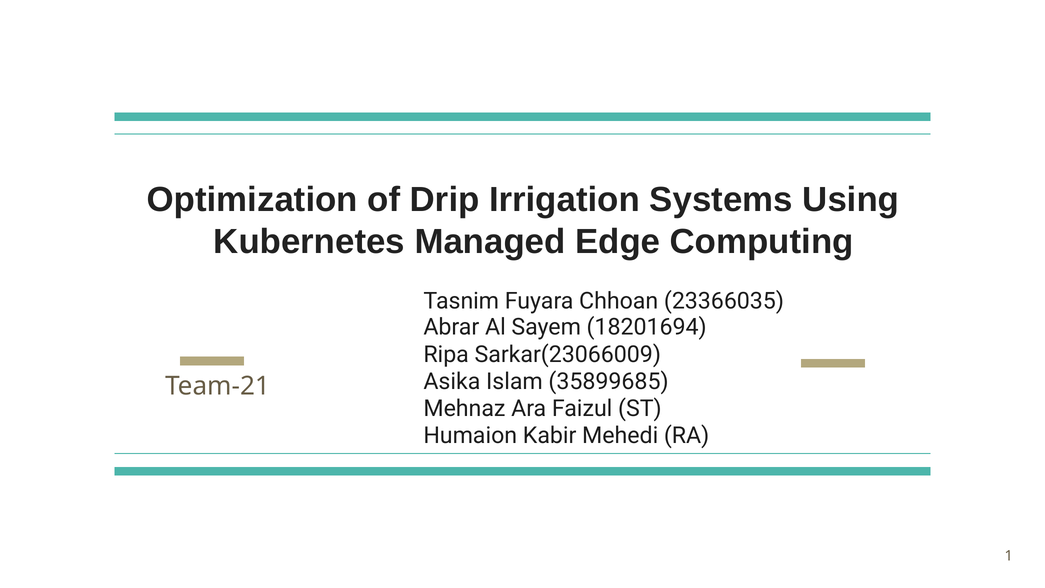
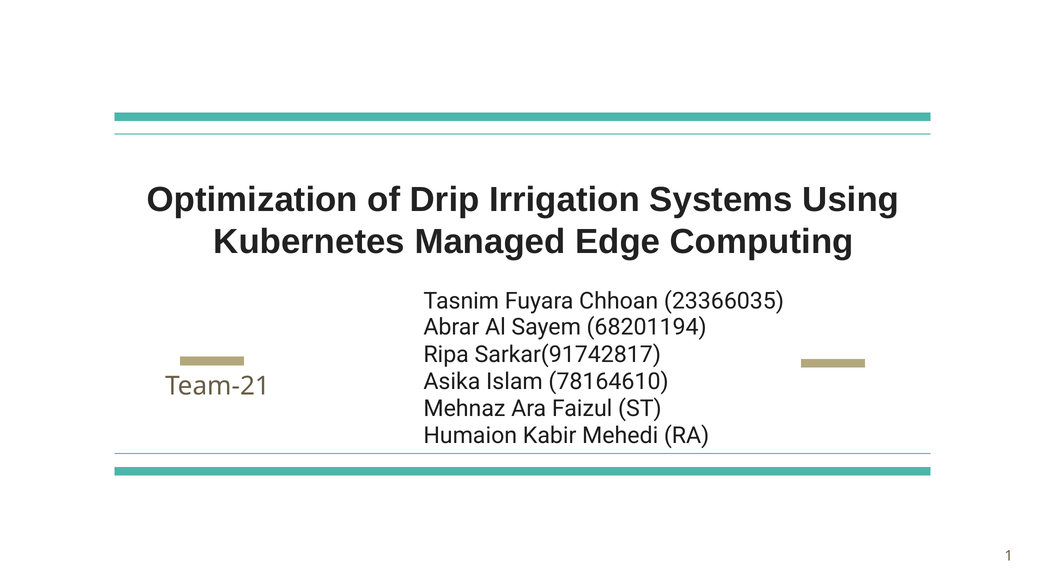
18201694: 18201694 -> 68201194
Sarkar(23066009: Sarkar(23066009 -> Sarkar(91742817
35899685: 35899685 -> 78164610
